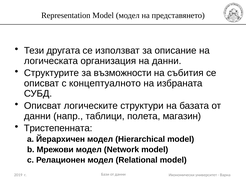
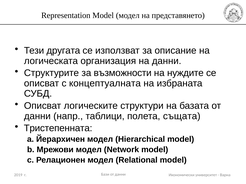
събития: събития -> нуждите
концептуалното: концептуалното -> концептуалната
магазин: магазин -> същата
